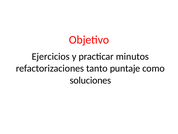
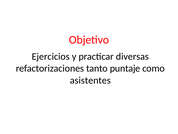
minutos: minutos -> diversas
soluciones: soluciones -> asistentes
